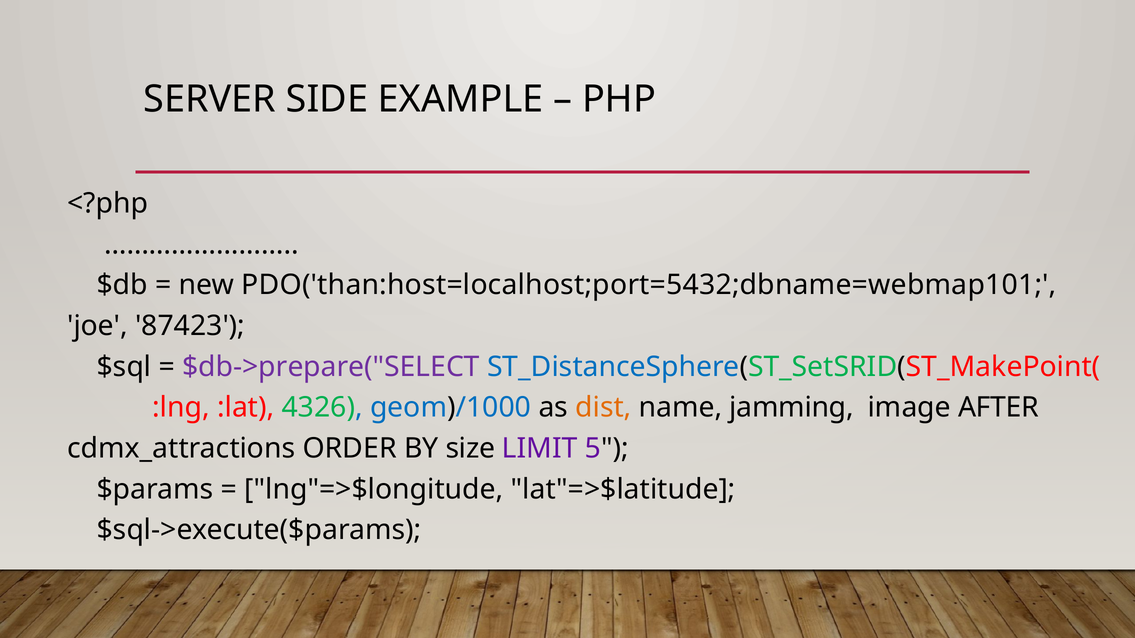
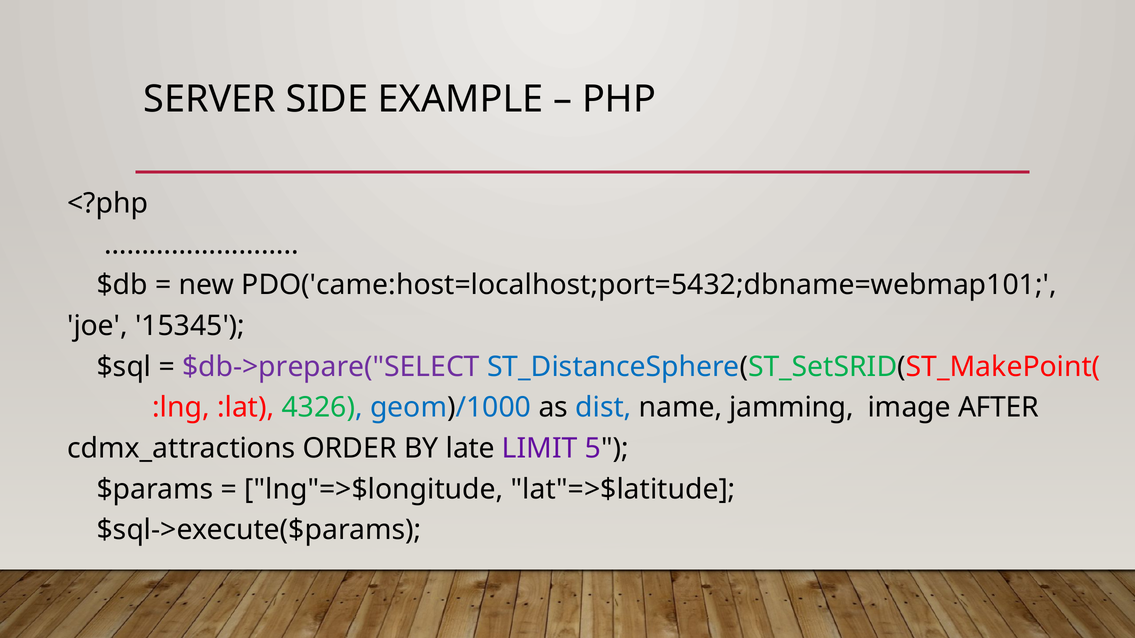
PDO('than:host=localhost;port=5432;dbname=webmap101: PDO('than:host=localhost;port=5432;dbname=webmap101 -> PDO('came:host=localhost;port=5432;dbname=webmap101
87423: 87423 -> 15345
dist colour: orange -> blue
size: size -> late
